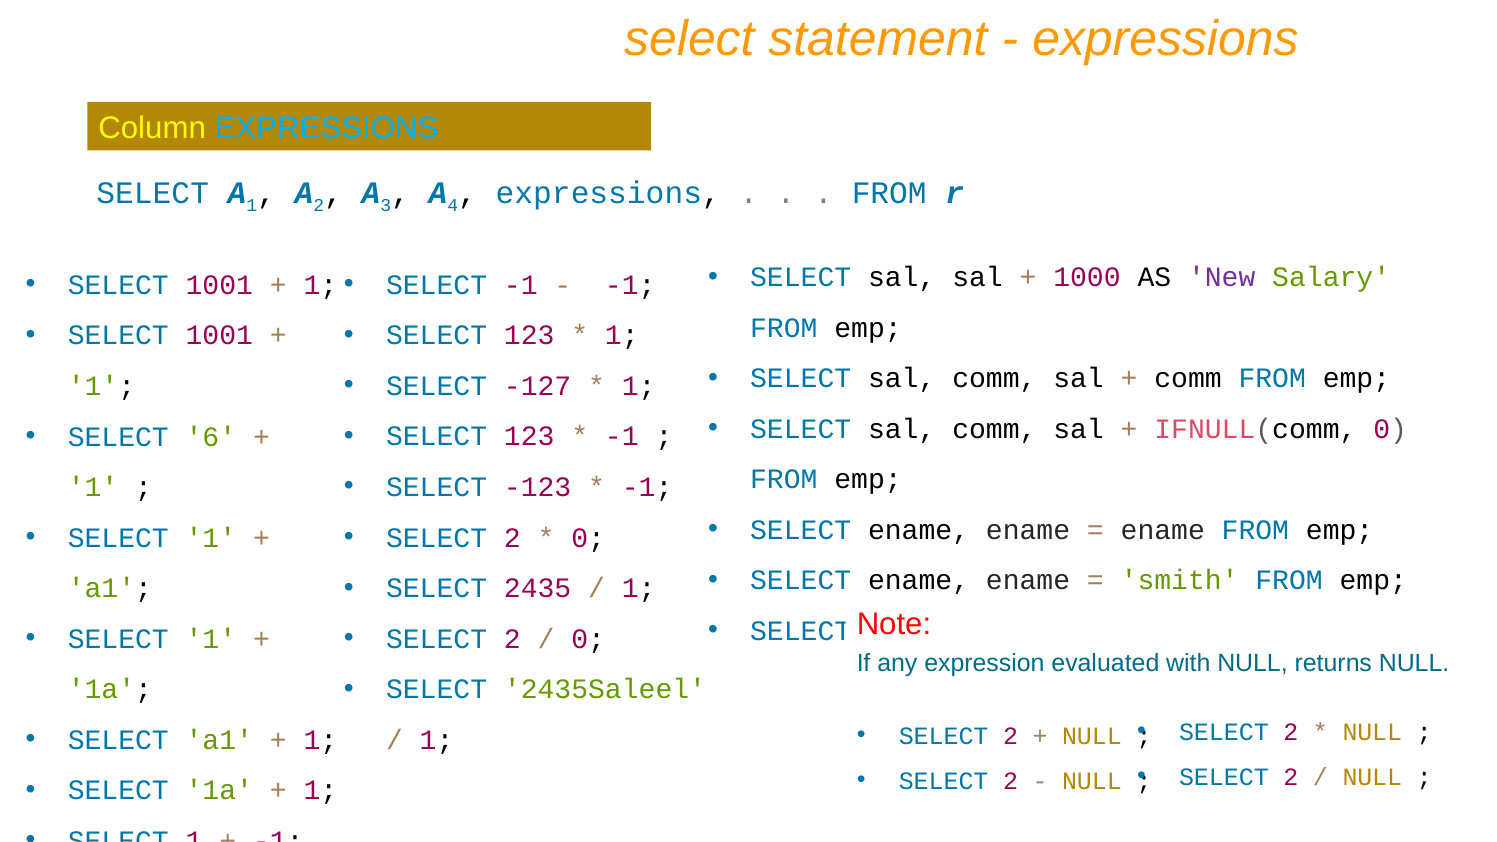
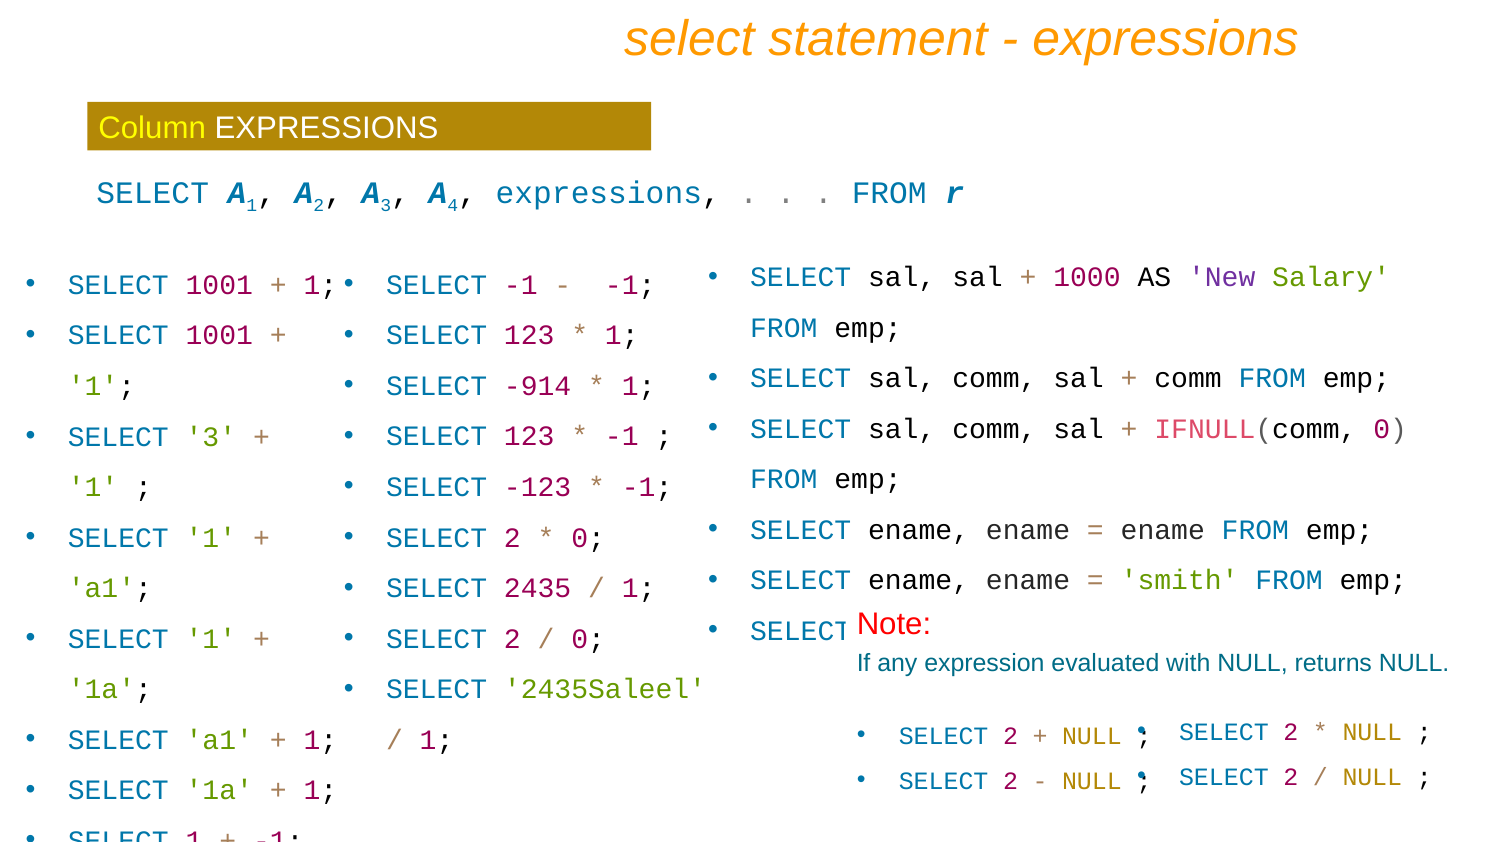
EXPRESSIONS at (326, 128) colour: light blue -> white
-127: -127 -> -914
SELECT 6: 6 -> 3
